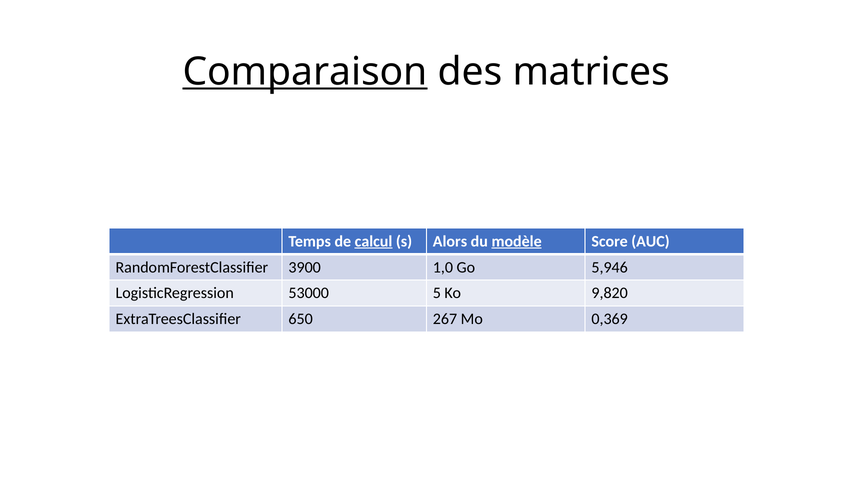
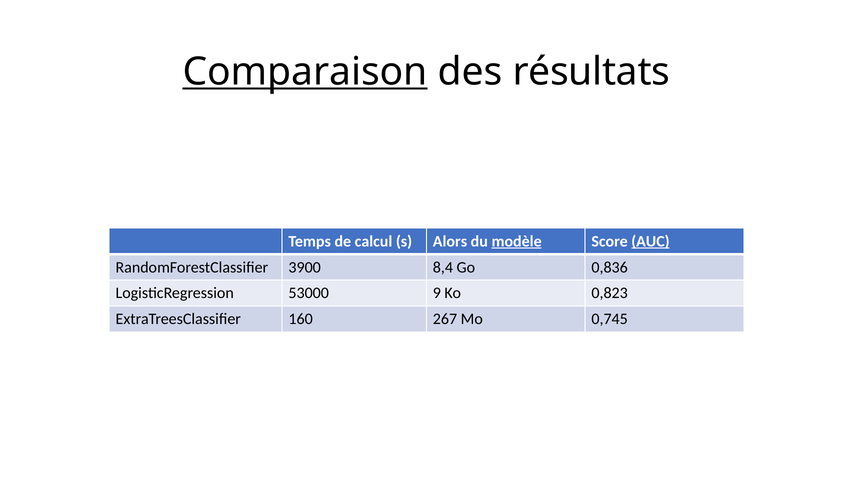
matrices: matrices -> résultats
calcul underline: present -> none
AUC underline: none -> present
1,0: 1,0 -> 8,4
5,946: 5,946 -> 0,836
5: 5 -> 9
9,820: 9,820 -> 0,823
650: 650 -> 160
0,369: 0,369 -> 0,745
